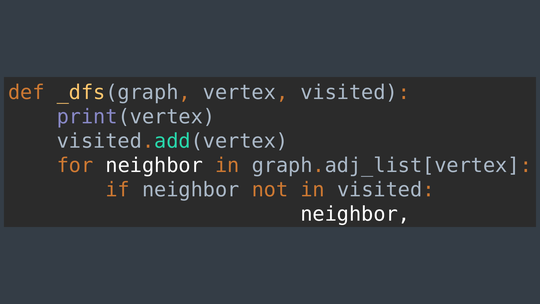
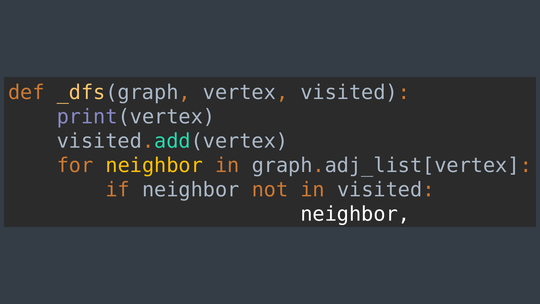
neighbor at (154, 165) colour: white -> yellow
